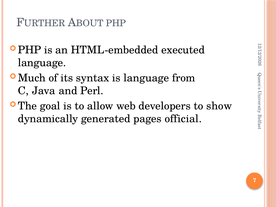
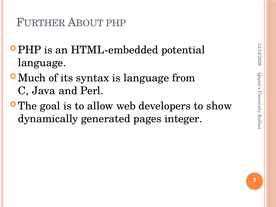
executed: executed -> potential
official: official -> integer
